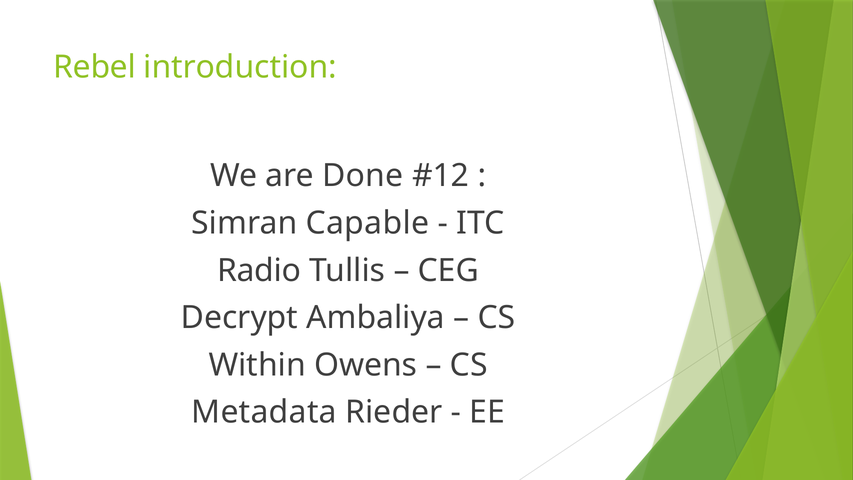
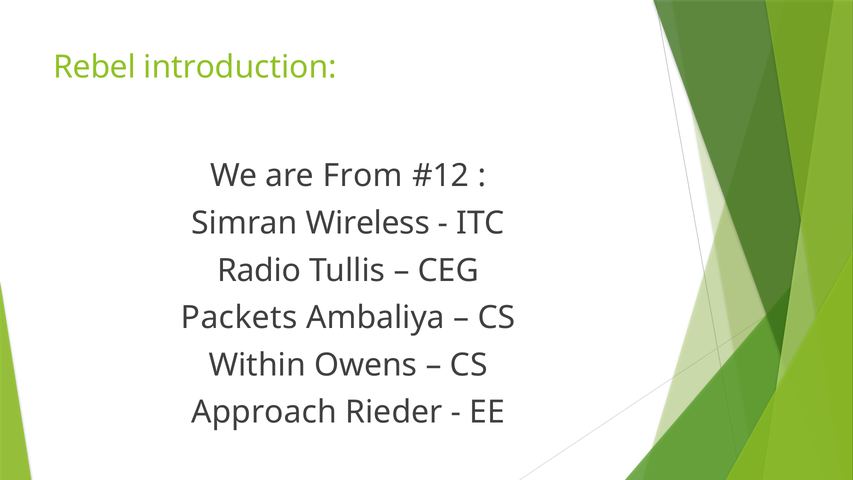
Done: Done -> From
Capable: Capable -> Wireless
Decrypt: Decrypt -> Packets
Metadata: Metadata -> Approach
